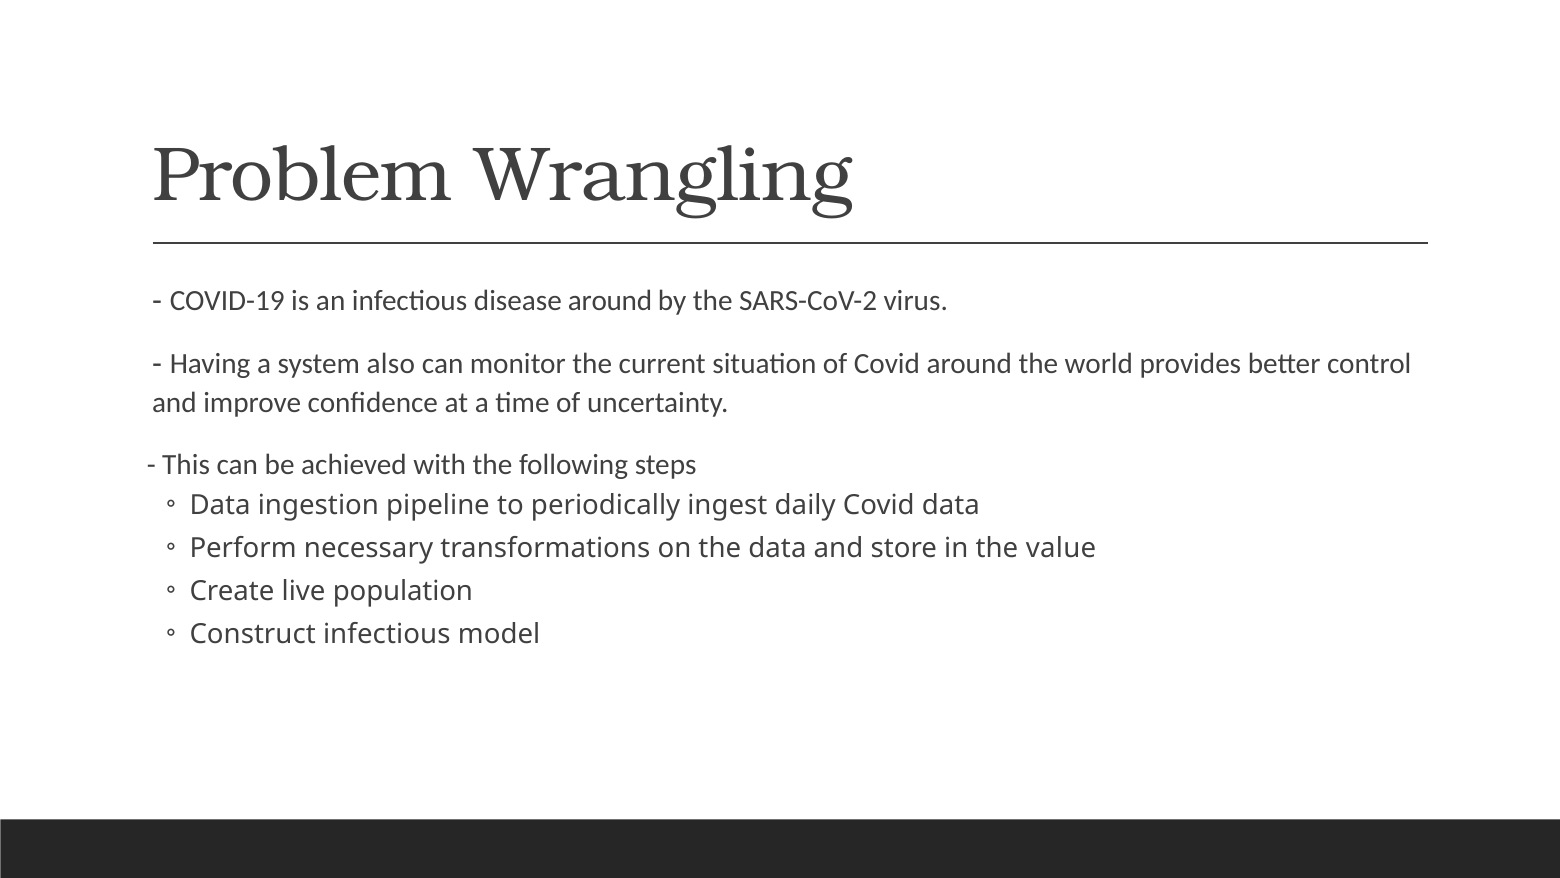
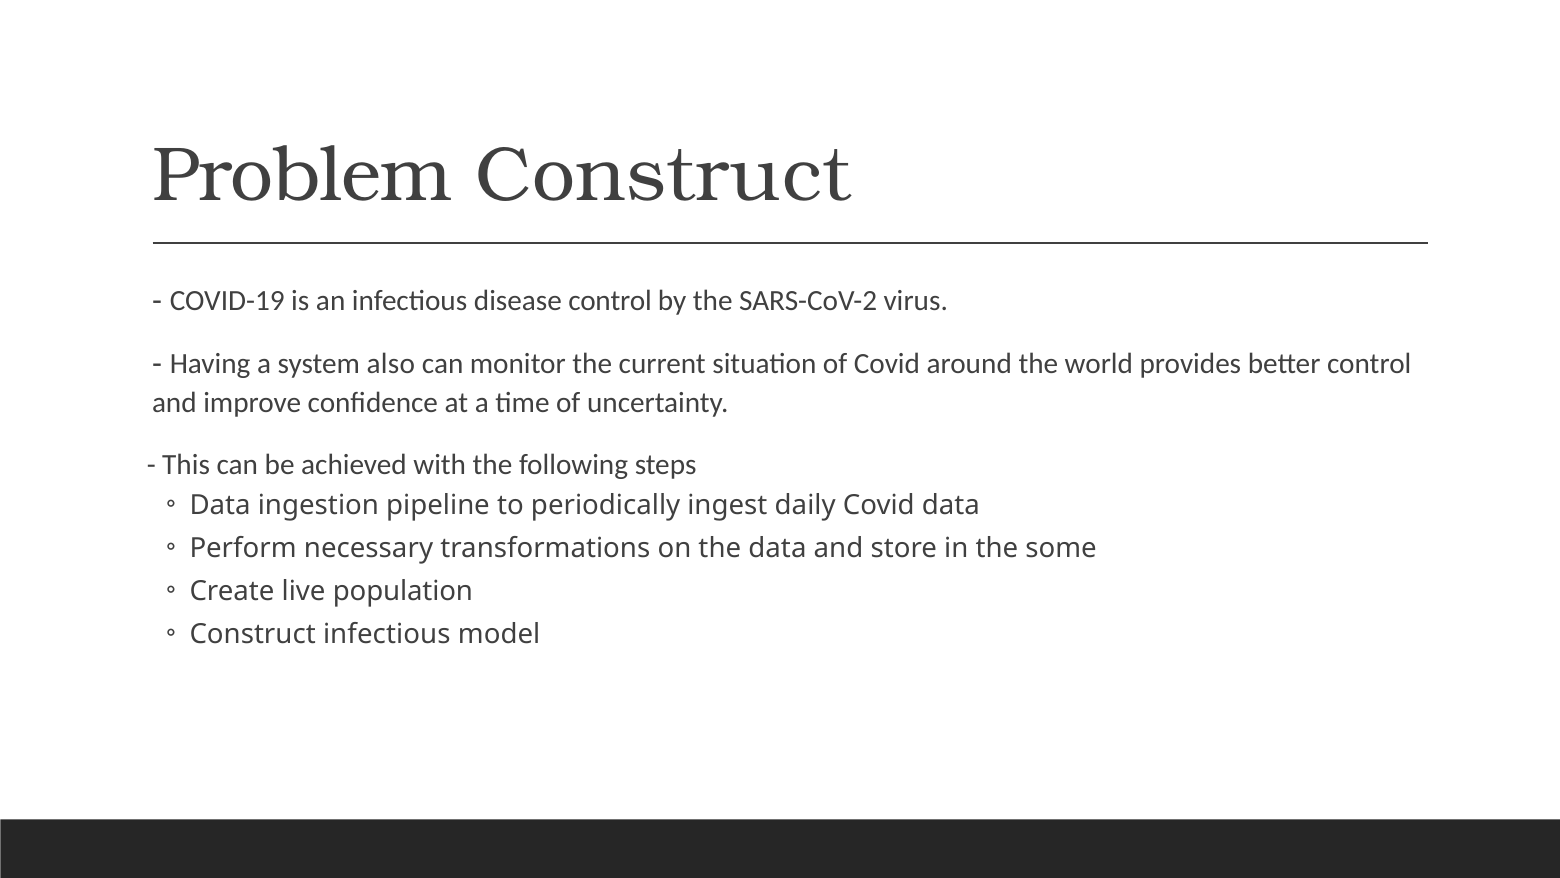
Problem Wrangling: Wrangling -> Construct
disease around: around -> control
value: value -> some
